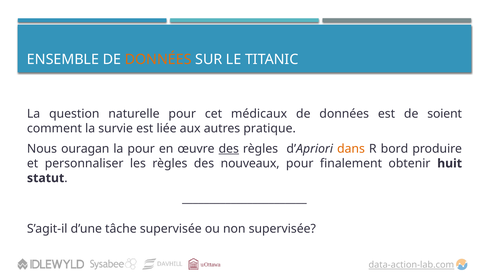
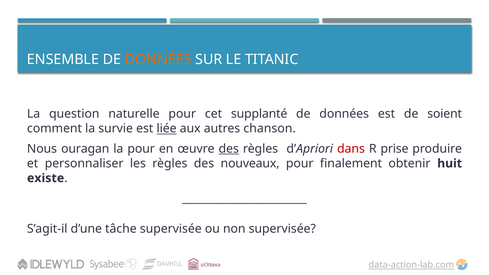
médicaux: médicaux -> supplanté
liée underline: none -> present
pratique: pratique -> chanson
dans colour: orange -> red
bord: bord -> prise
statut: statut -> existe
